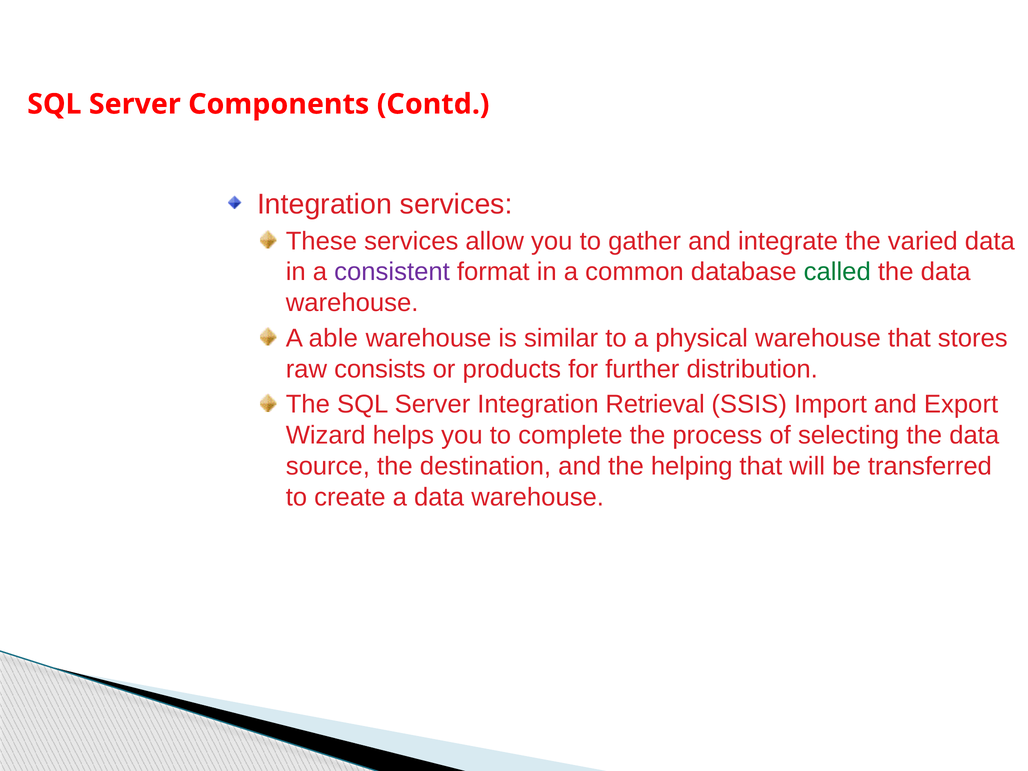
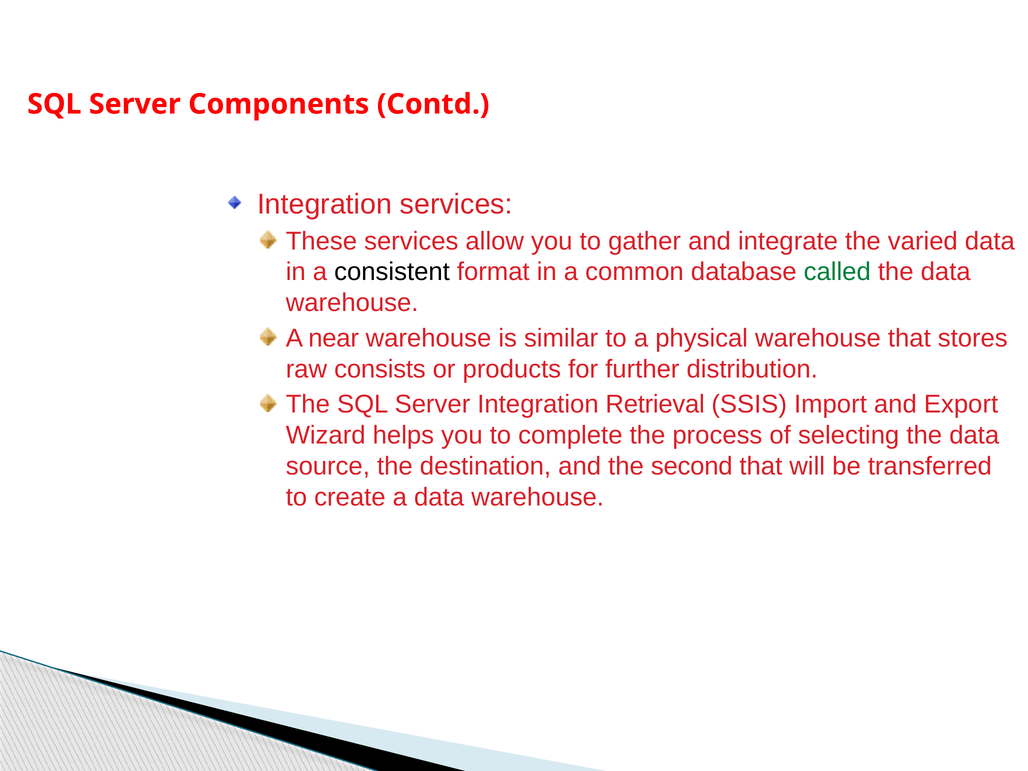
consistent colour: purple -> black
able: able -> near
helping: helping -> second
